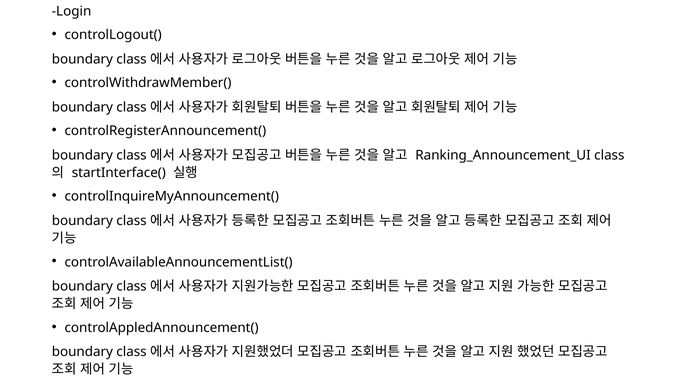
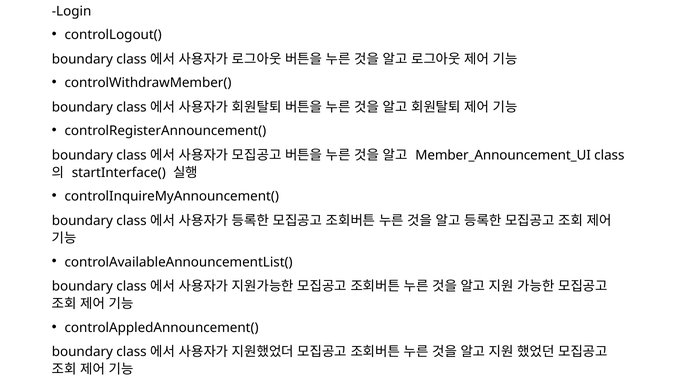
Ranking_Announcement_UI: Ranking_Announcement_UI -> Member_Announcement_UI
